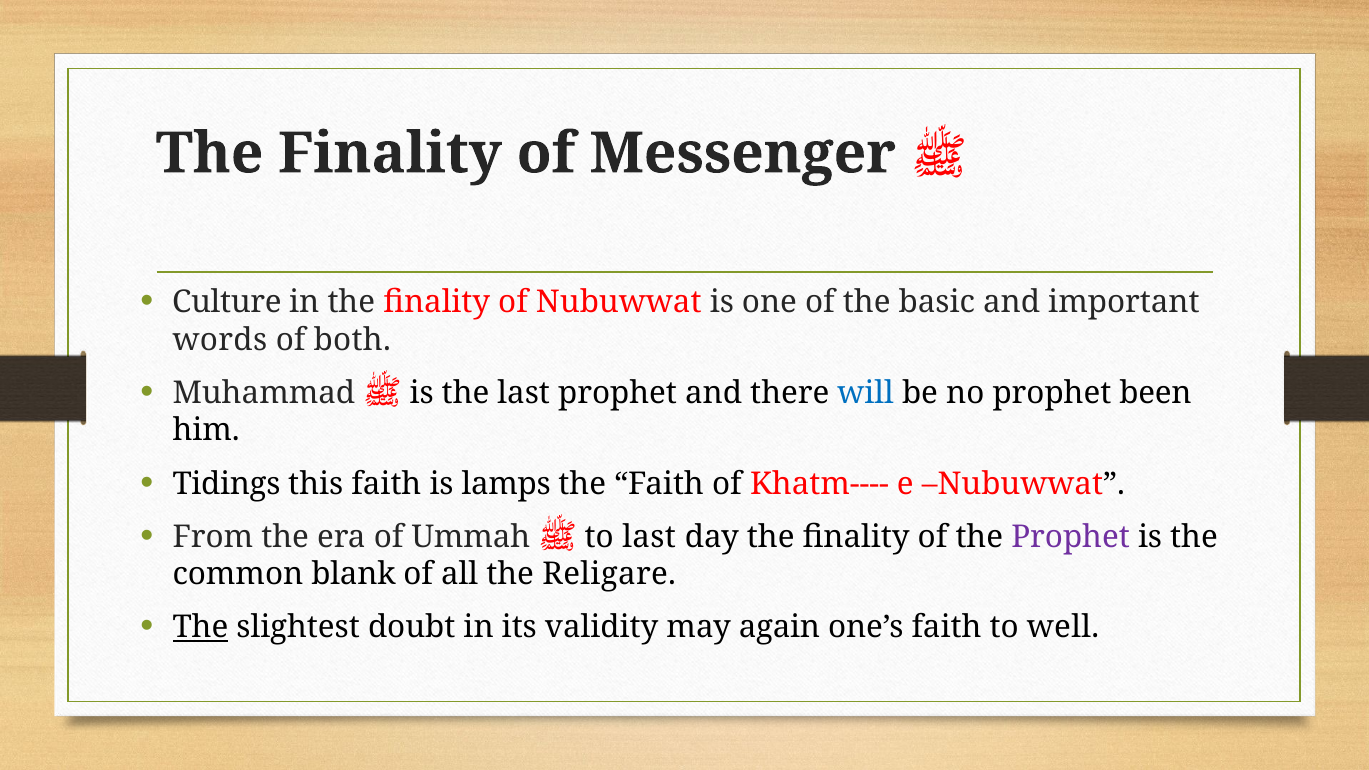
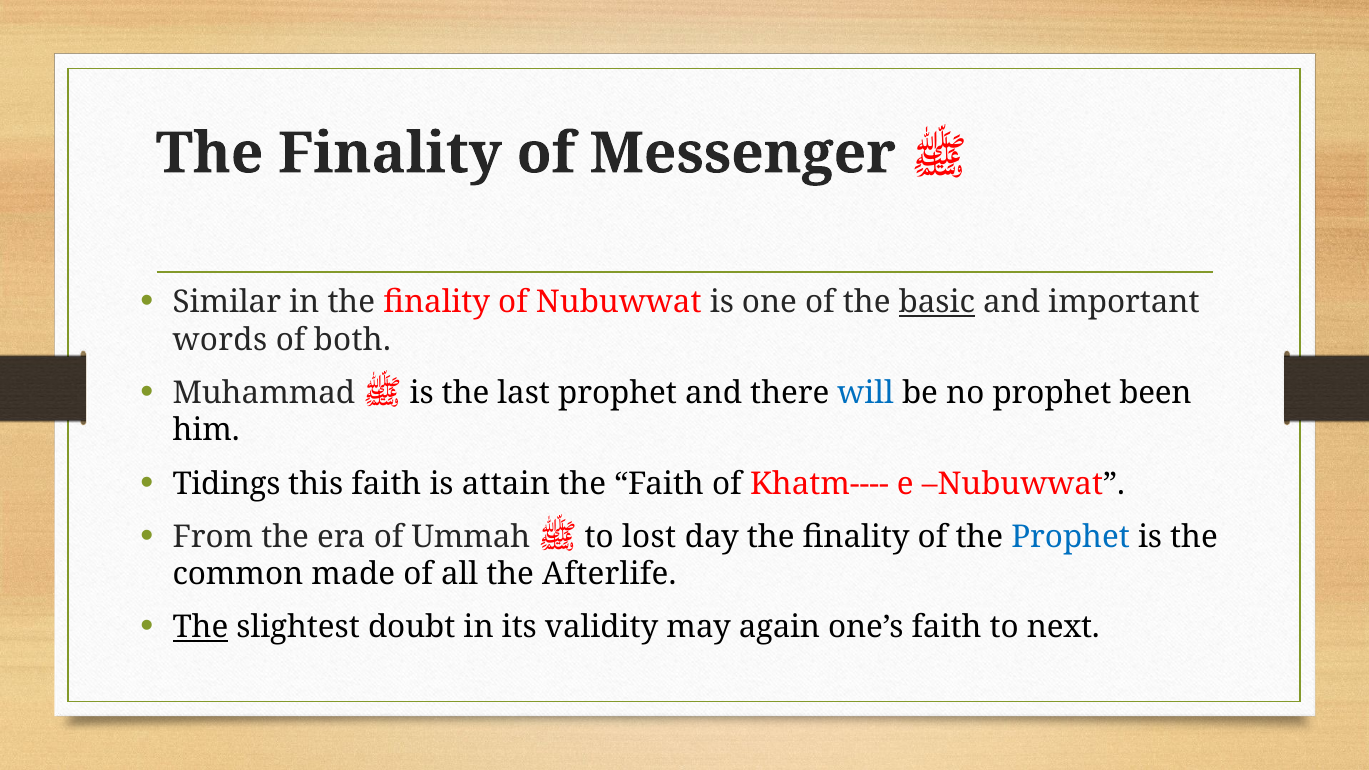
Culture: Culture -> Similar
basic underline: none -> present
lamps: lamps -> attain
to last: last -> lost
Prophet at (1071, 537) colour: purple -> blue
blank: blank -> made
Religare: Religare -> Afterlife
well: well -> next
